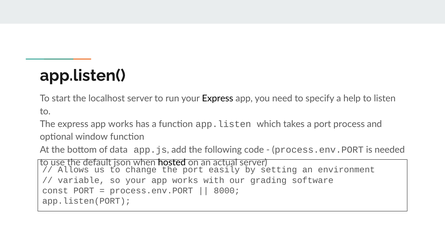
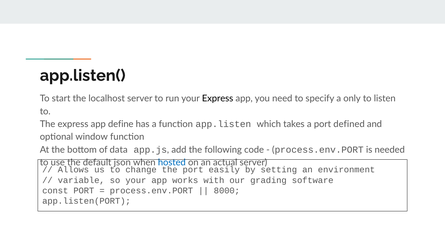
help: help -> only
express app works: works -> define
process: process -> defined
hosted colour: black -> blue
